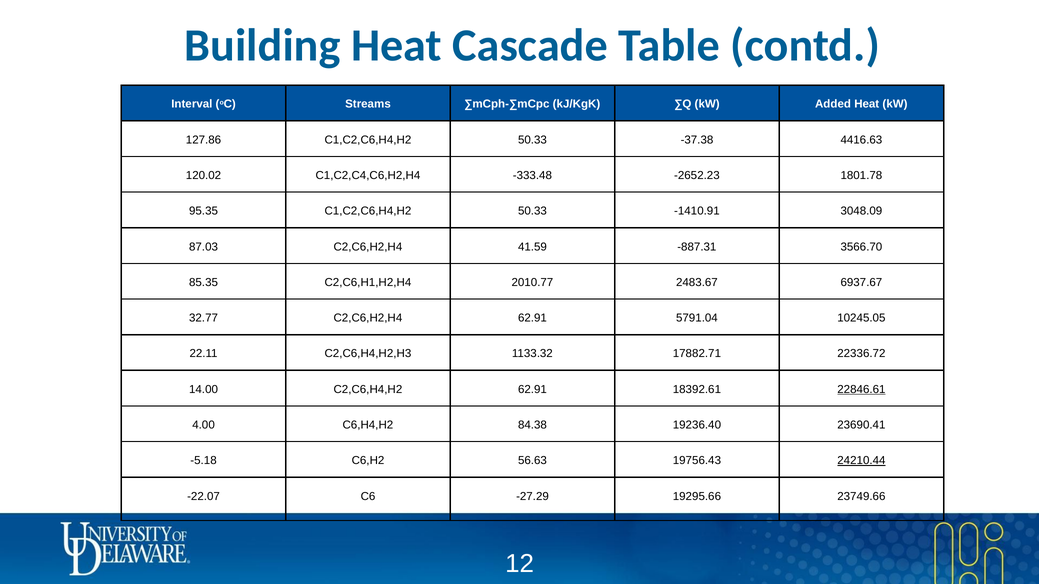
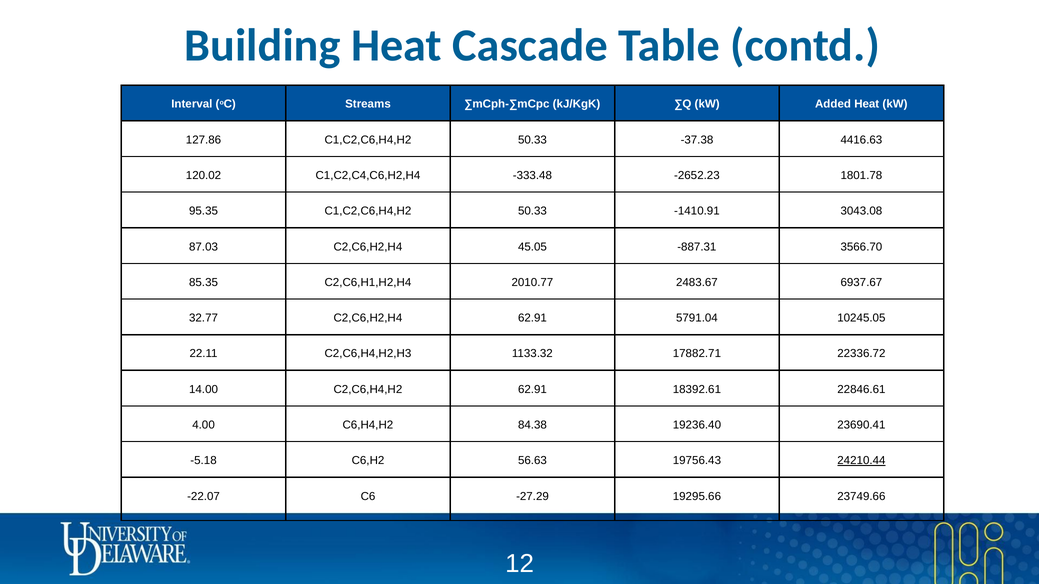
3048.09: 3048.09 -> 3043.08
41.59: 41.59 -> 45.05
22846.61 underline: present -> none
